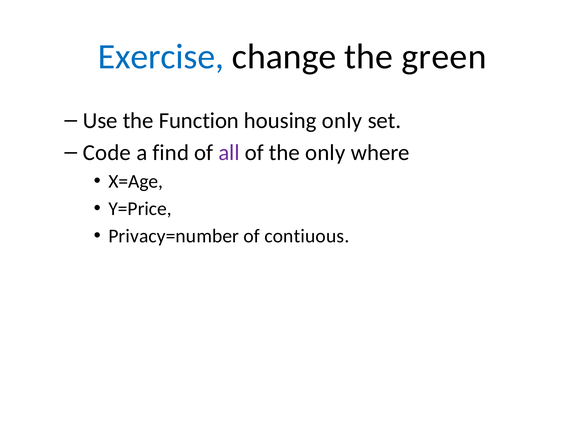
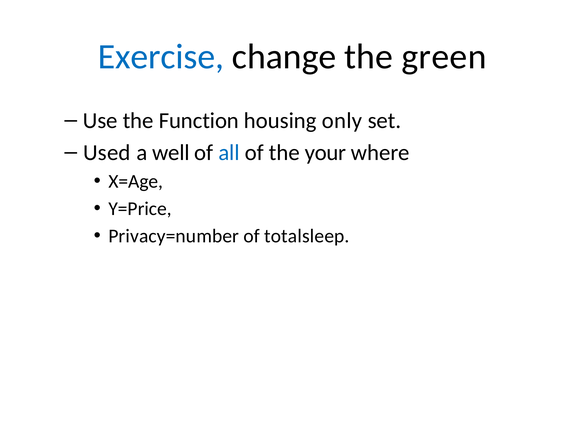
Code: Code -> Used
find: find -> well
all colour: purple -> blue
the only: only -> your
contiuous: contiuous -> totalsleep
